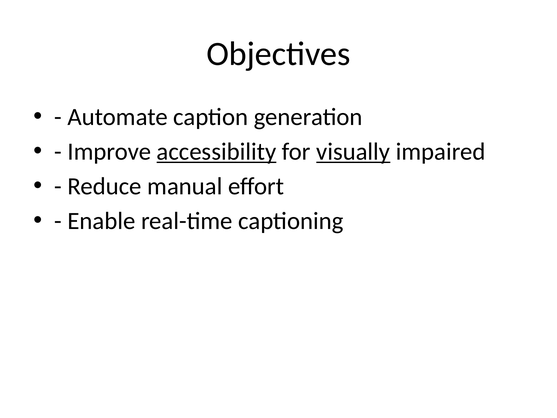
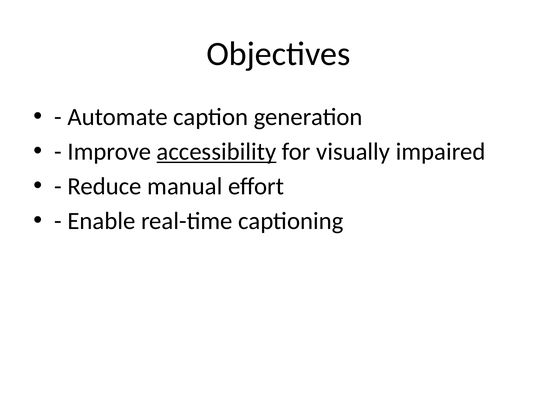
visually underline: present -> none
